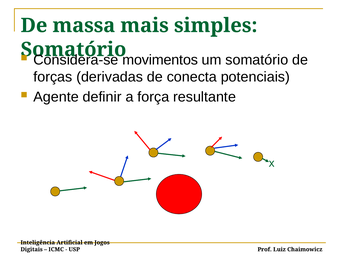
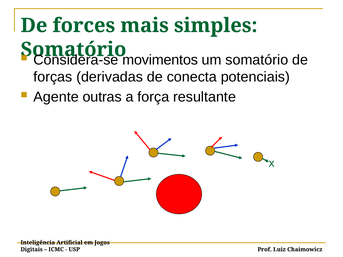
massa: massa -> forces
definir: definir -> outras
